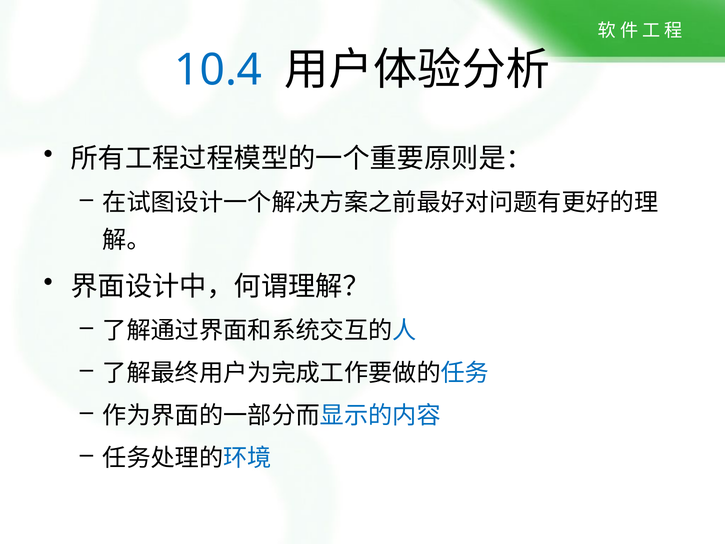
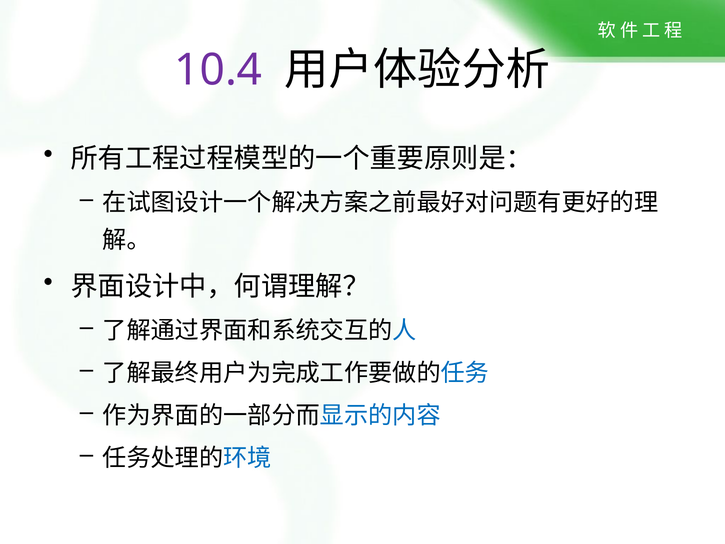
10.4 colour: blue -> purple
